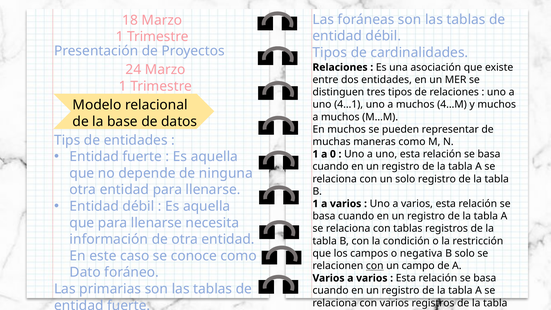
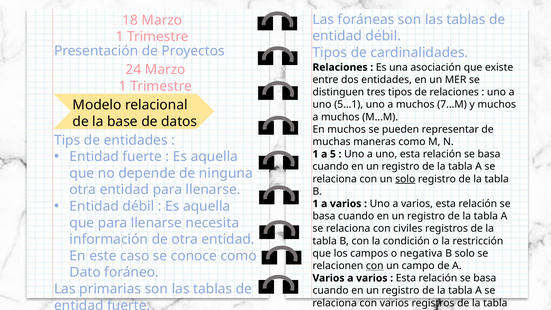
4…1: 4…1 -> 5…1
4…M: 4…M -> 7…M
0: 0 -> 5
solo at (405, 179) underline: none -> present
con tablas: tablas -> civiles
